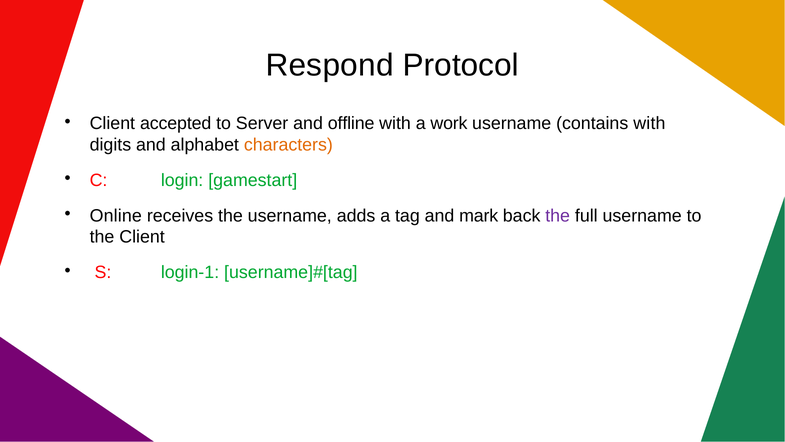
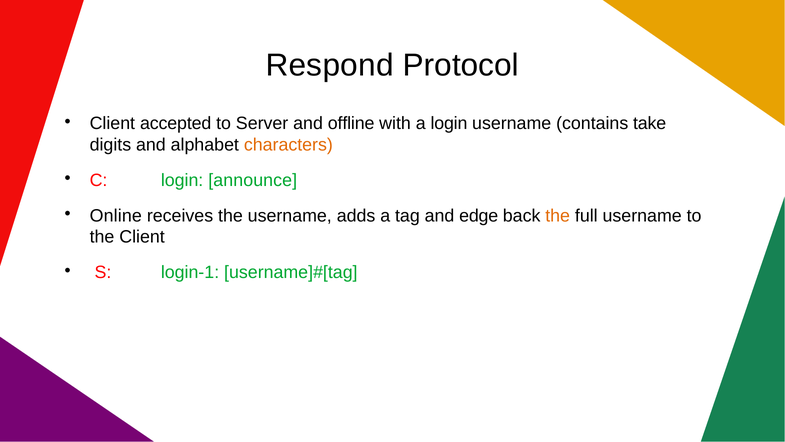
a work: work -> login
contains with: with -> take
gamestart: gamestart -> announce
mark: mark -> edge
the at (558, 215) colour: purple -> orange
